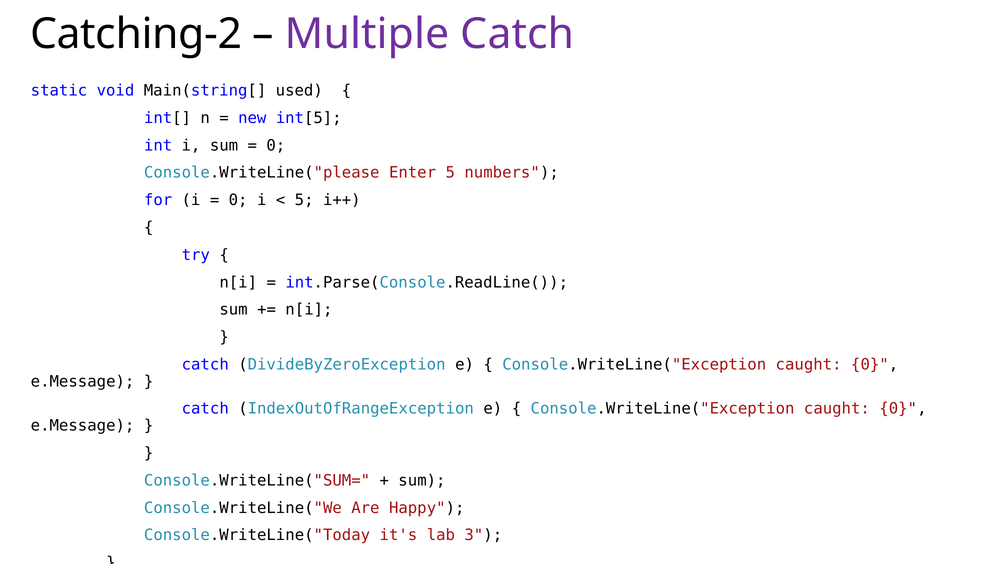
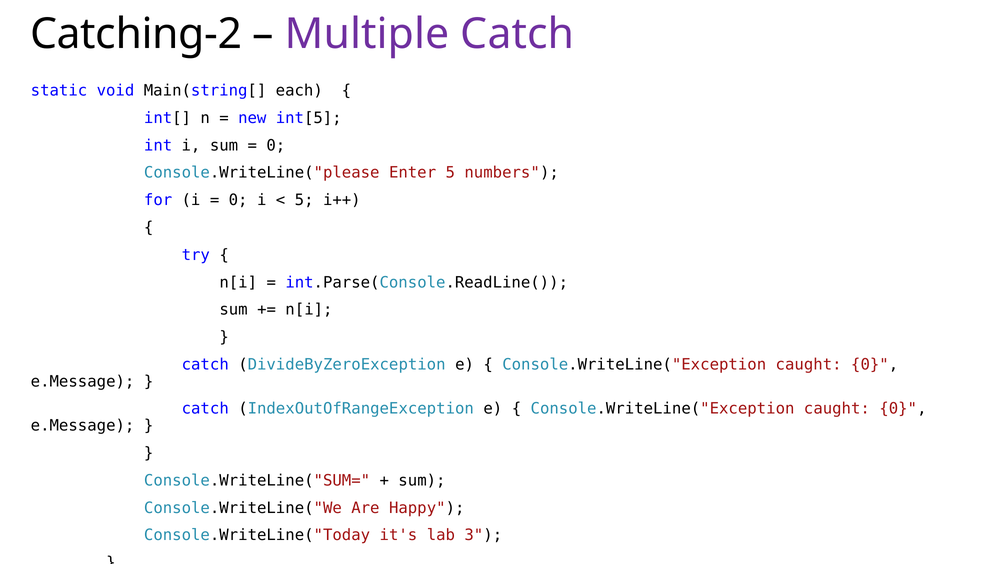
used: used -> each
